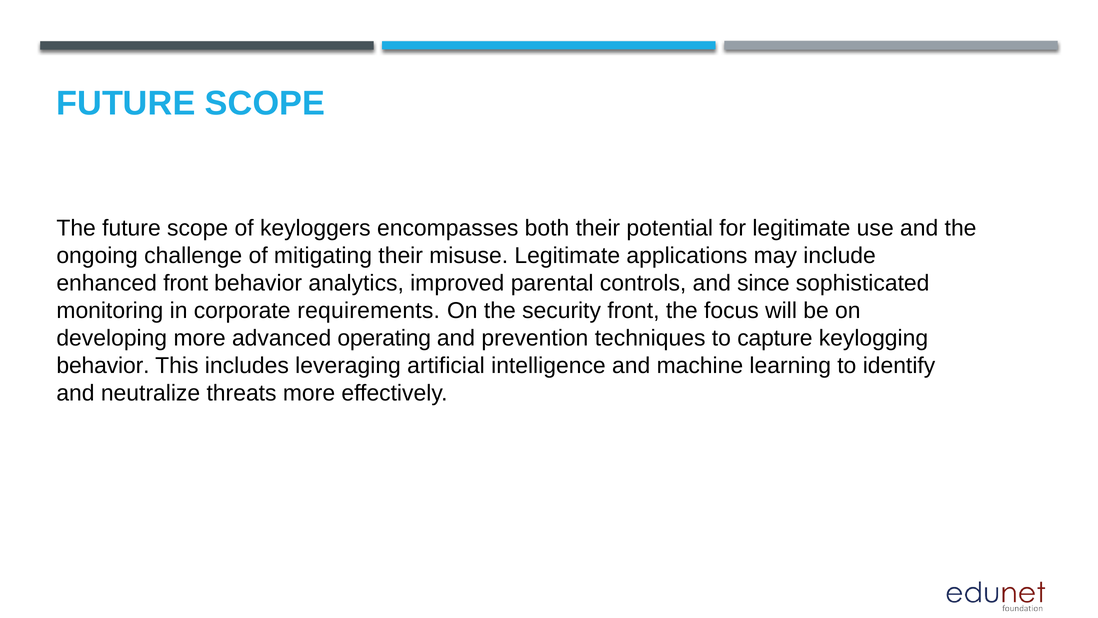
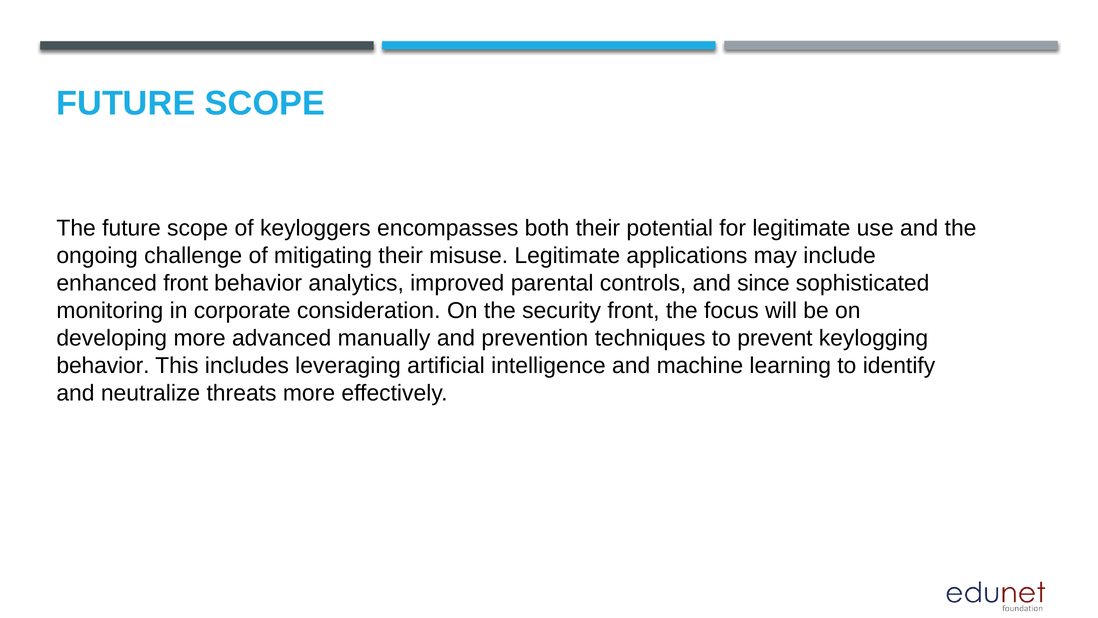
requirements: requirements -> consideration
operating: operating -> manually
capture: capture -> prevent
